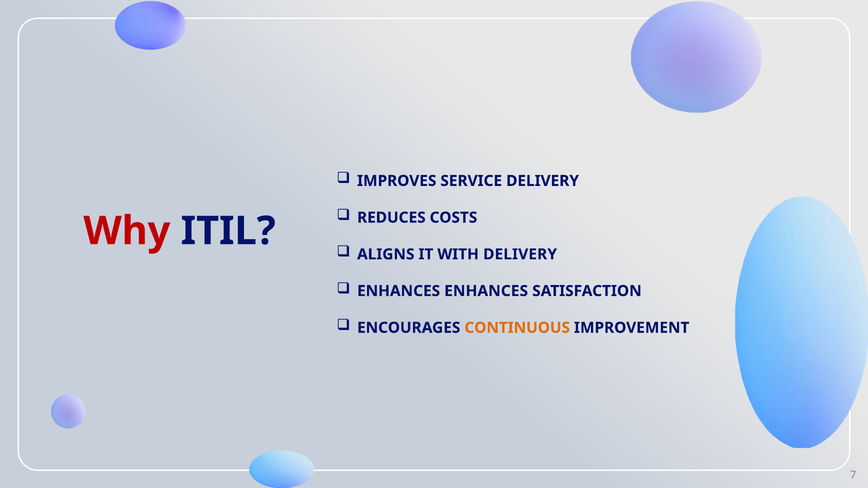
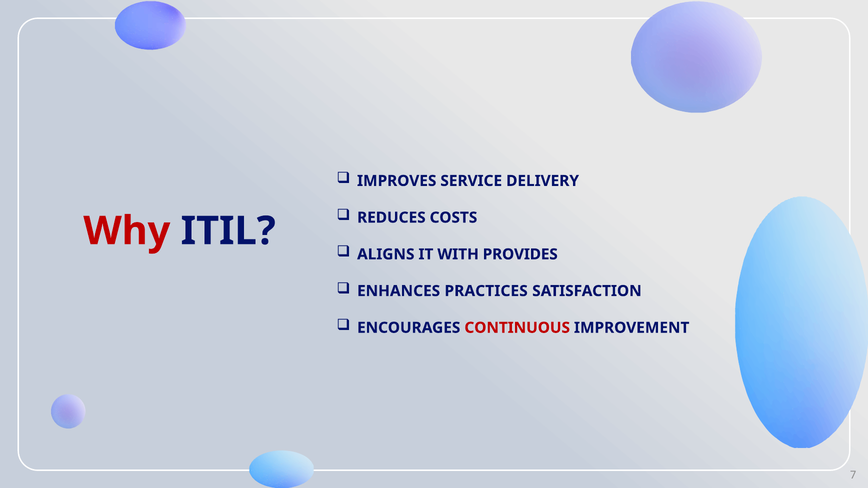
WITH DELIVERY: DELIVERY -> PROVIDES
ENHANCES ENHANCES: ENHANCES -> PRACTICES
CONTINUOUS colour: orange -> red
